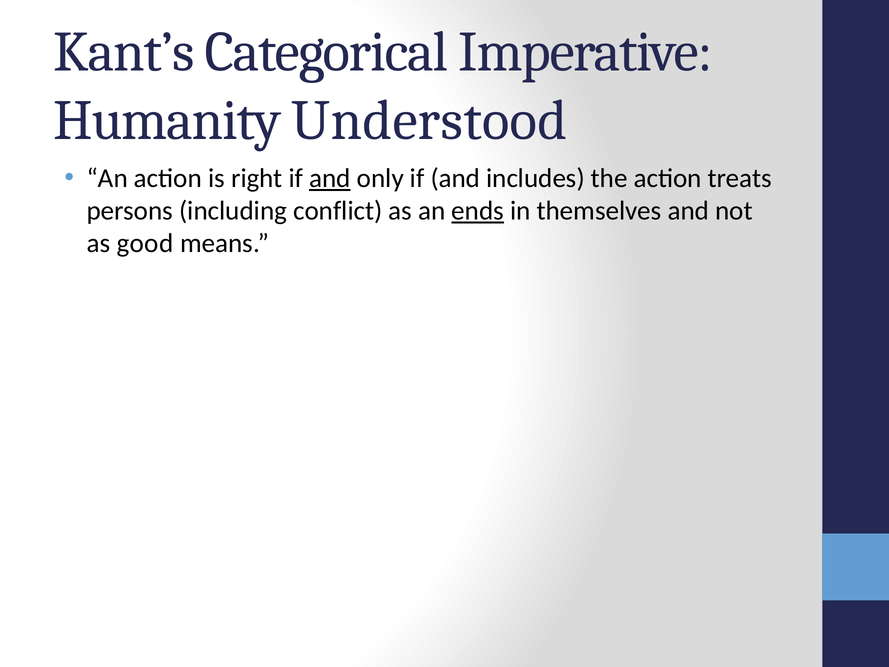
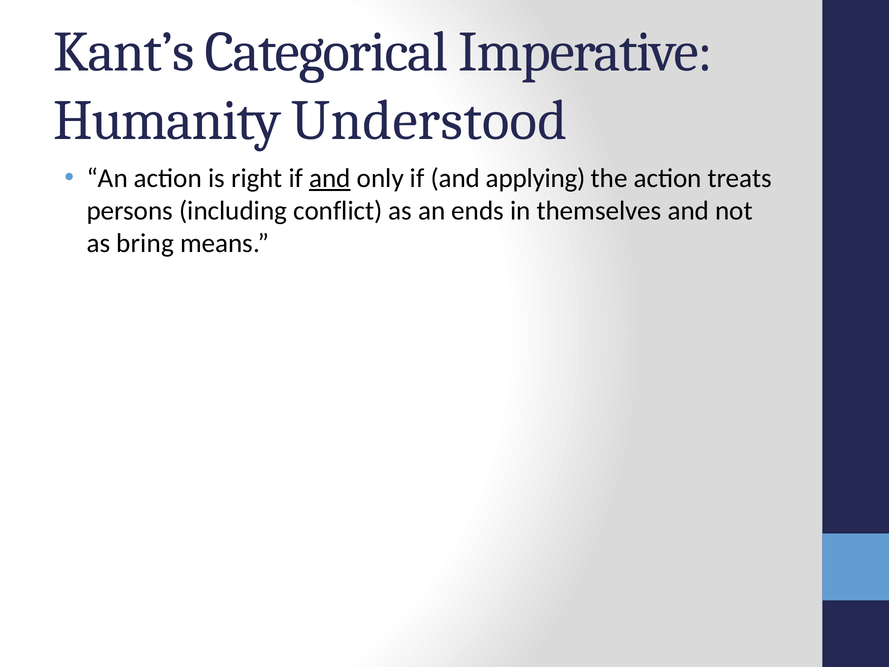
includes: includes -> applying
ends underline: present -> none
good: good -> bring
